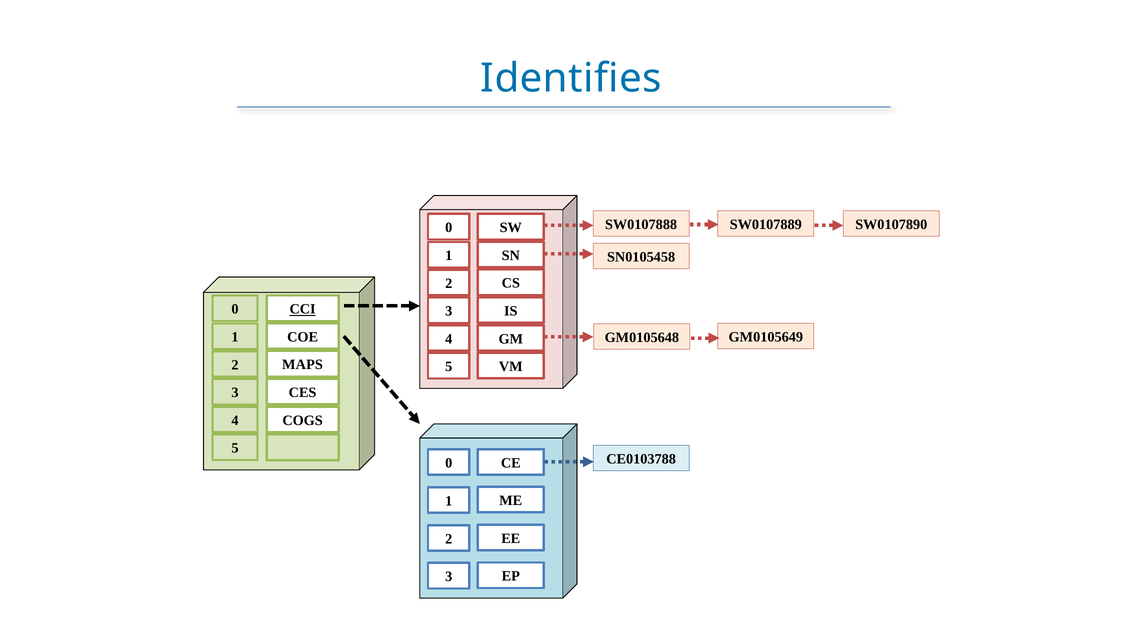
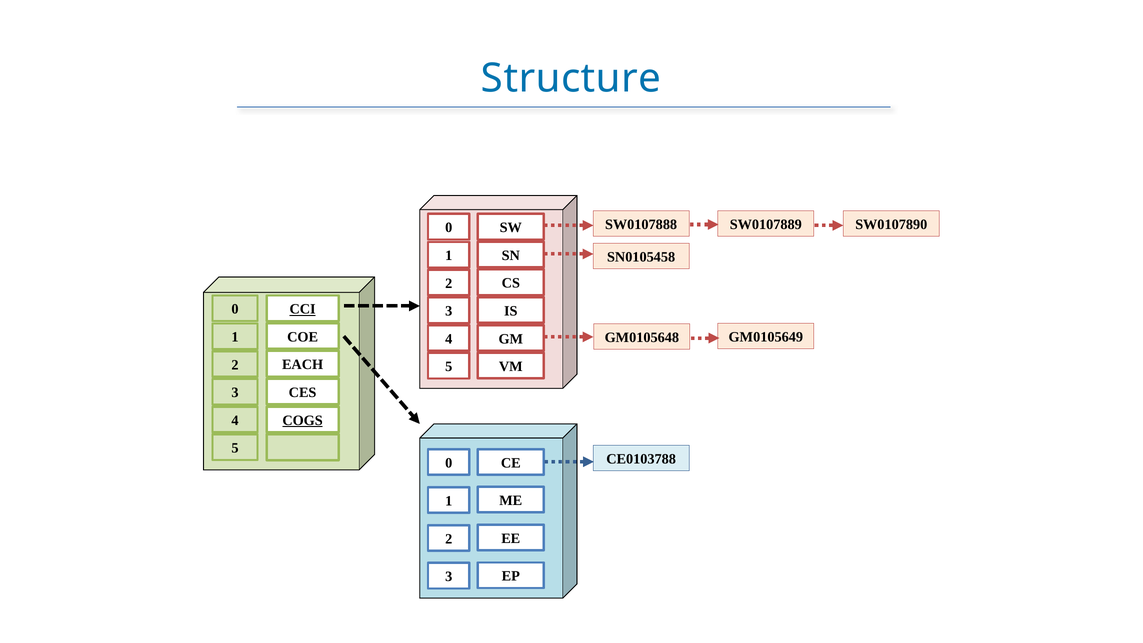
Identifies: Identifies -> Structure
MAPS: MAPS -> EACH
COGS underline: none -> present
